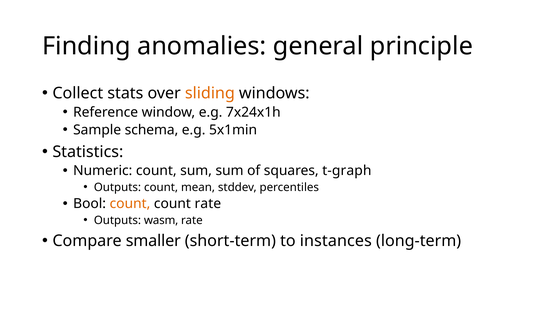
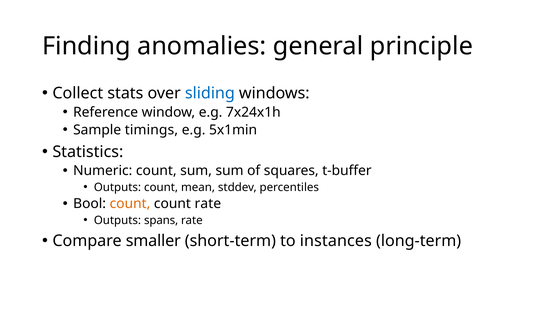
sliding colour: orange -> blue
schema: schema -> timings
t-graph: t-graph -> t-buffer
wasm: wasm -> spans
